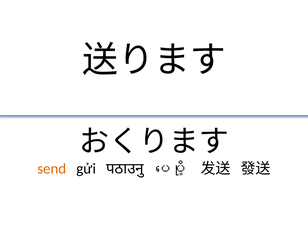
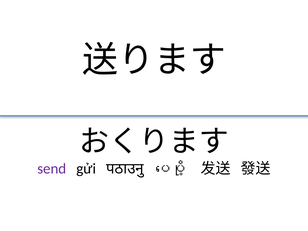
send colour: orange -> purple
